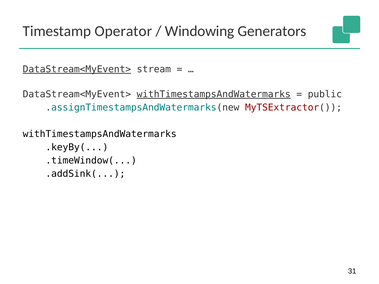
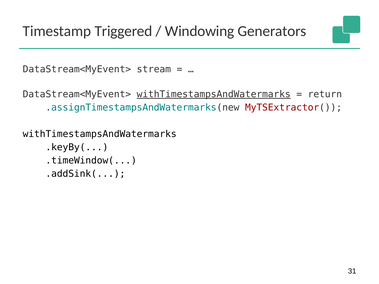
Operator: Operator -> Triggered
DataStream<MyEvent> at (77, 69) underline: present -> none
public: public -> return
